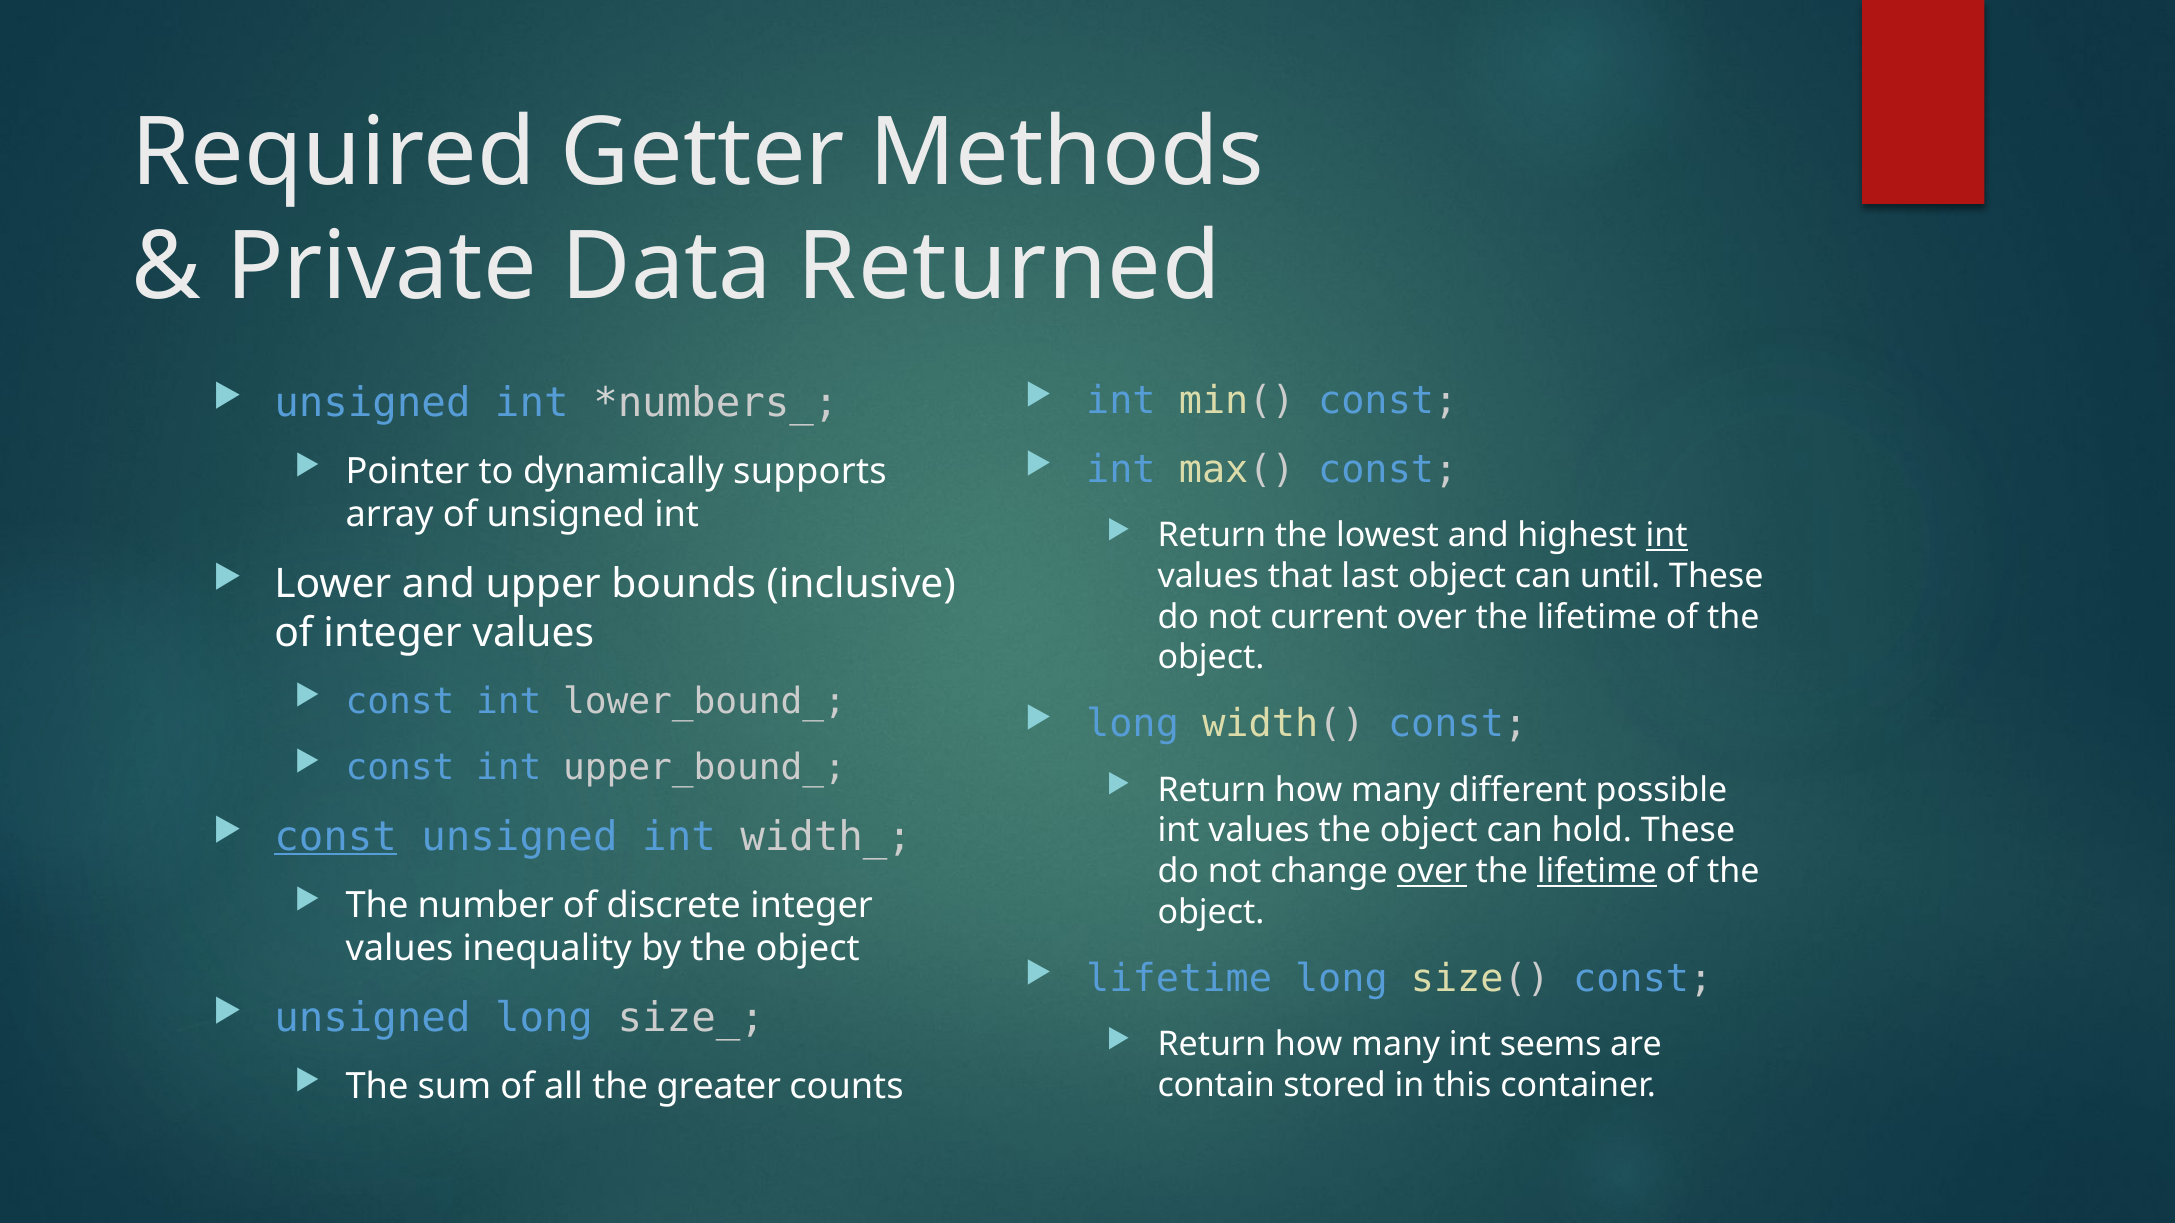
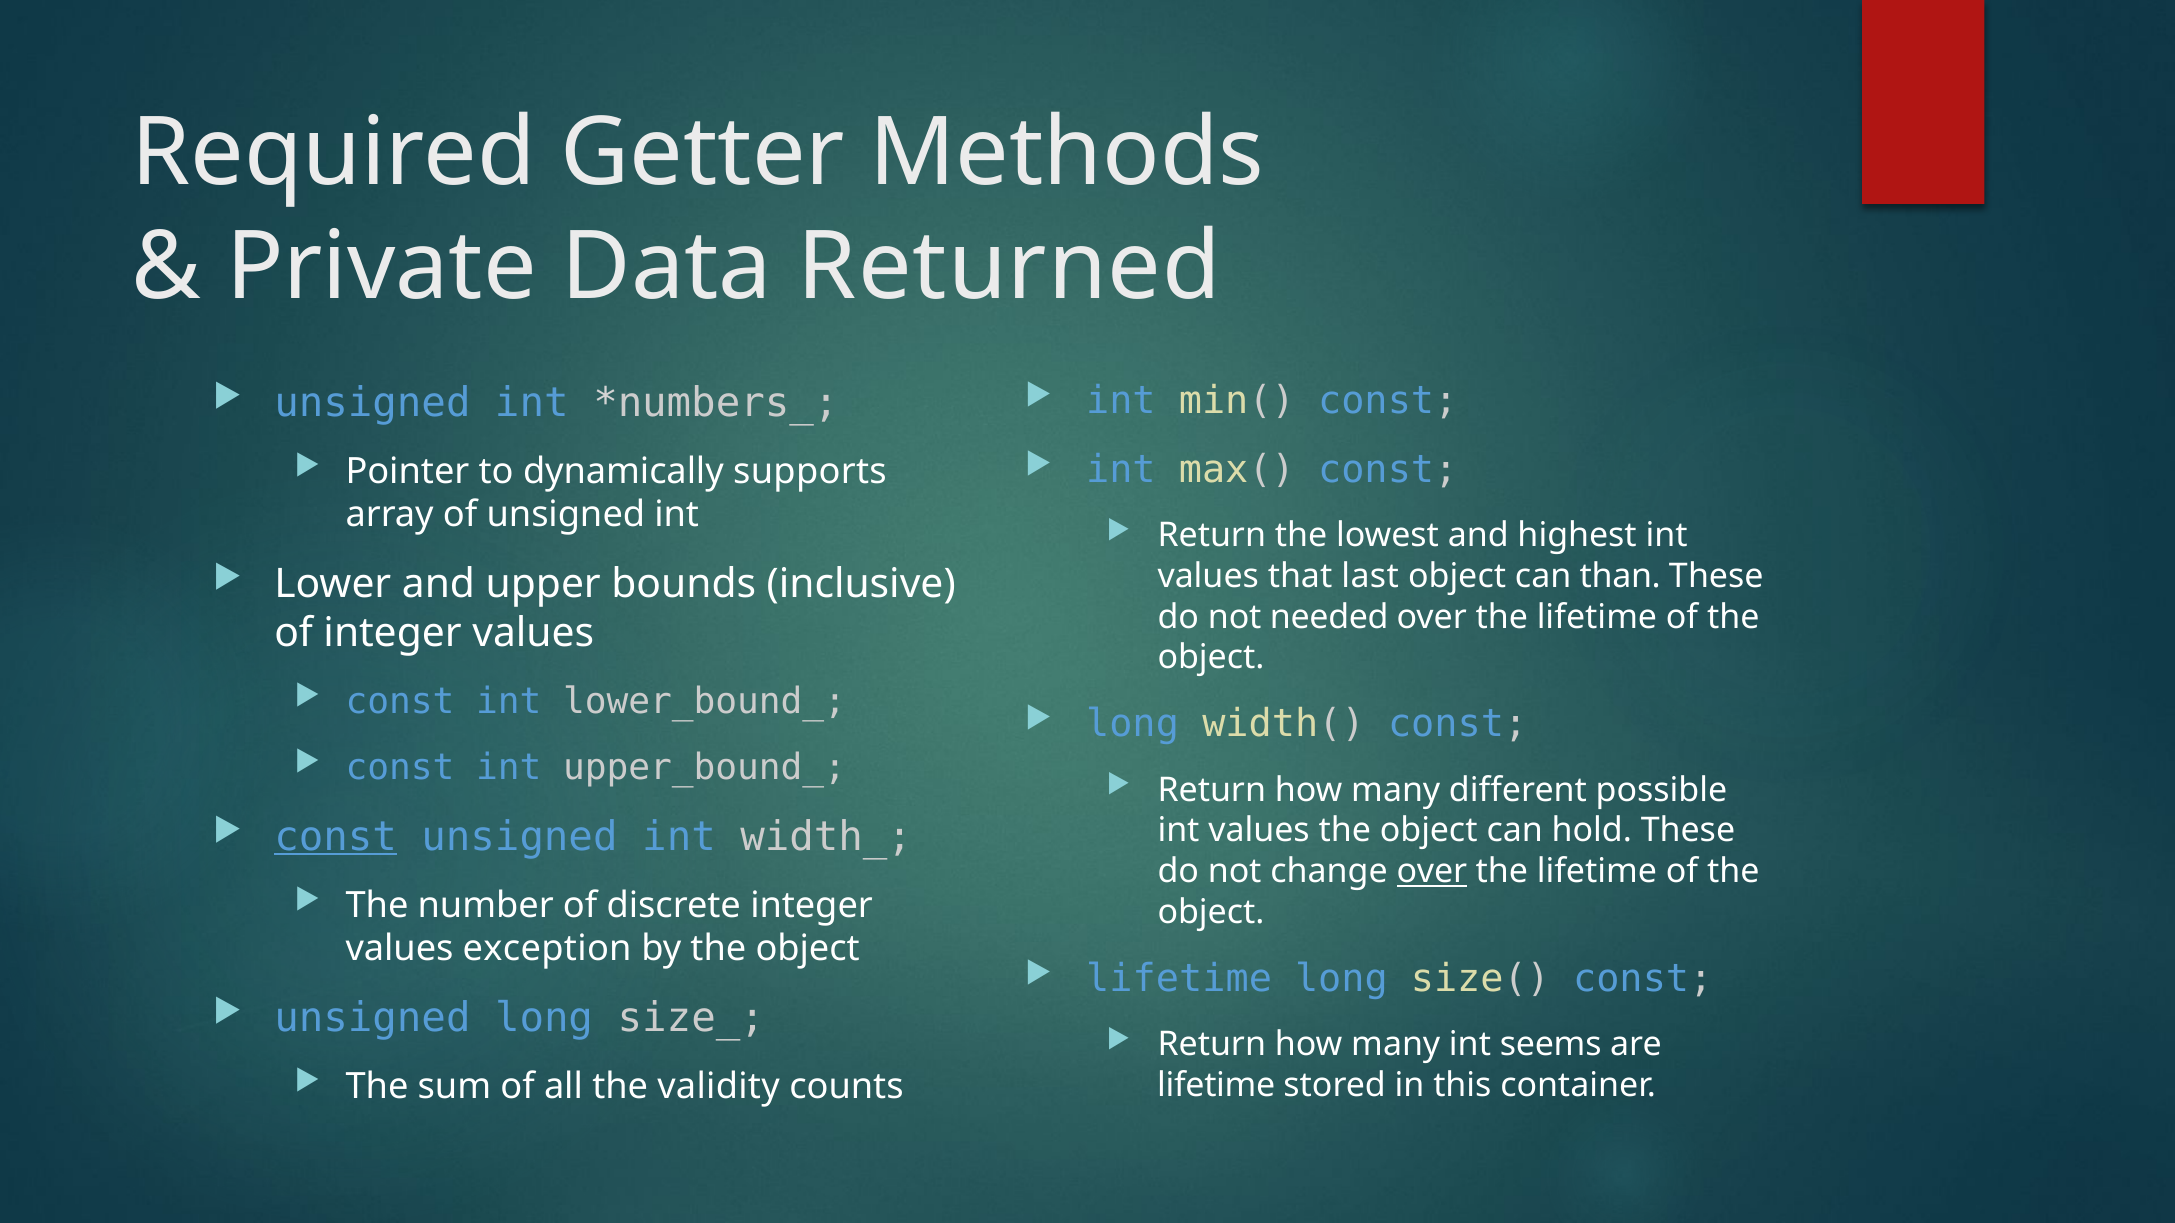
int at (1667, 536) underline: present -> none
until: until -> than
current: current -> needed
lifetime at (1597, 872) underline: present -> none
inequality: inequality -> exception
greater: greater -> validity
contain at (1216, 1086): contain -> lifetime
